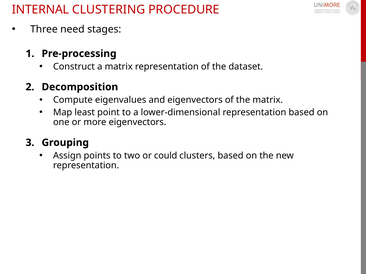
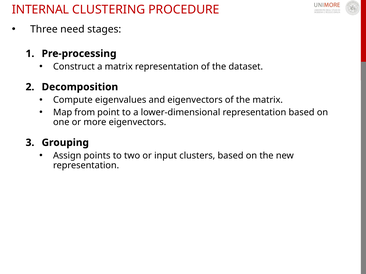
least: least -> from
could: could -> input
